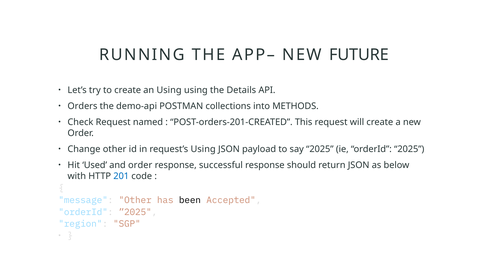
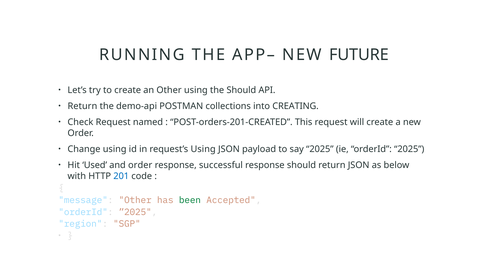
an Using: Using -> Other
the Details: Details -> Should
Orders at (82, 106): Orders -> Return
METHODS: METHODS -> CREATING
Change other: other -> using
been colour: black -> green
